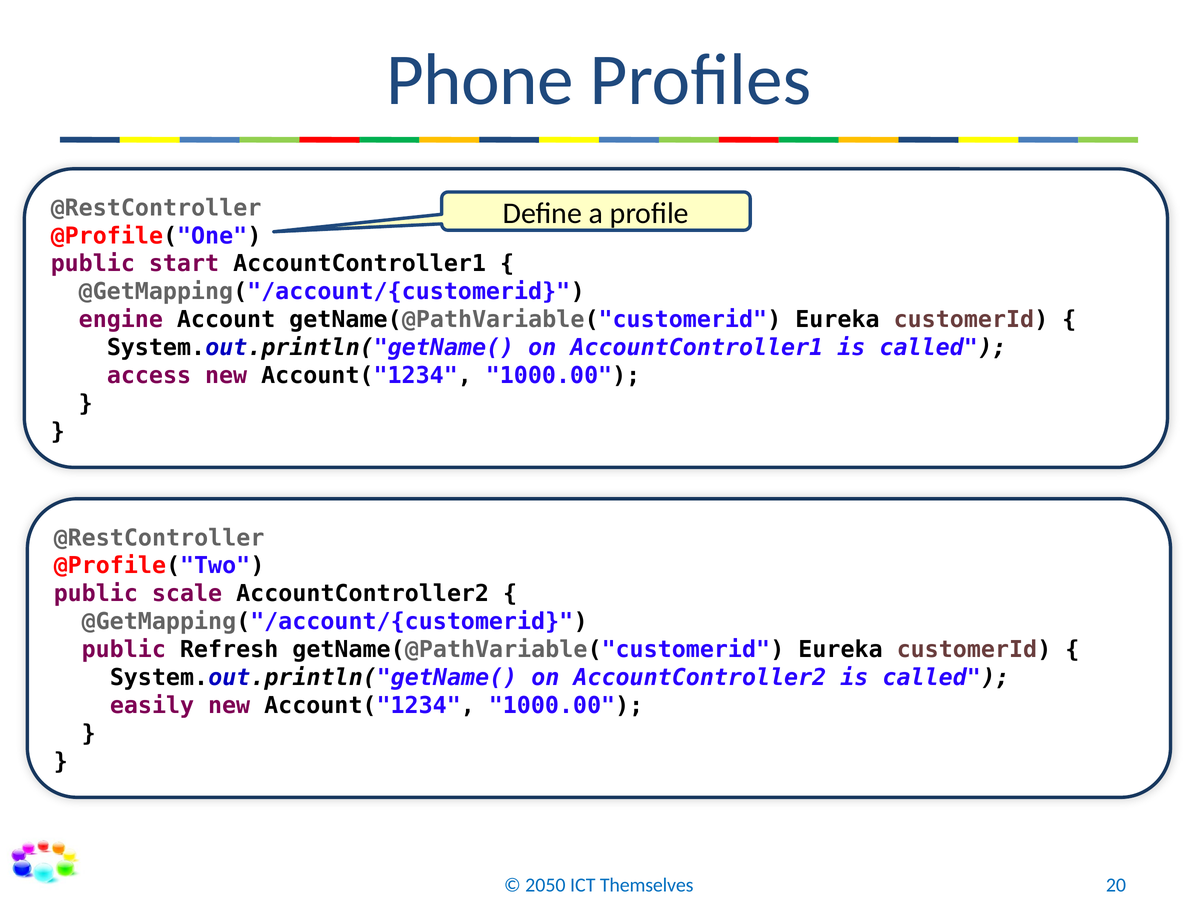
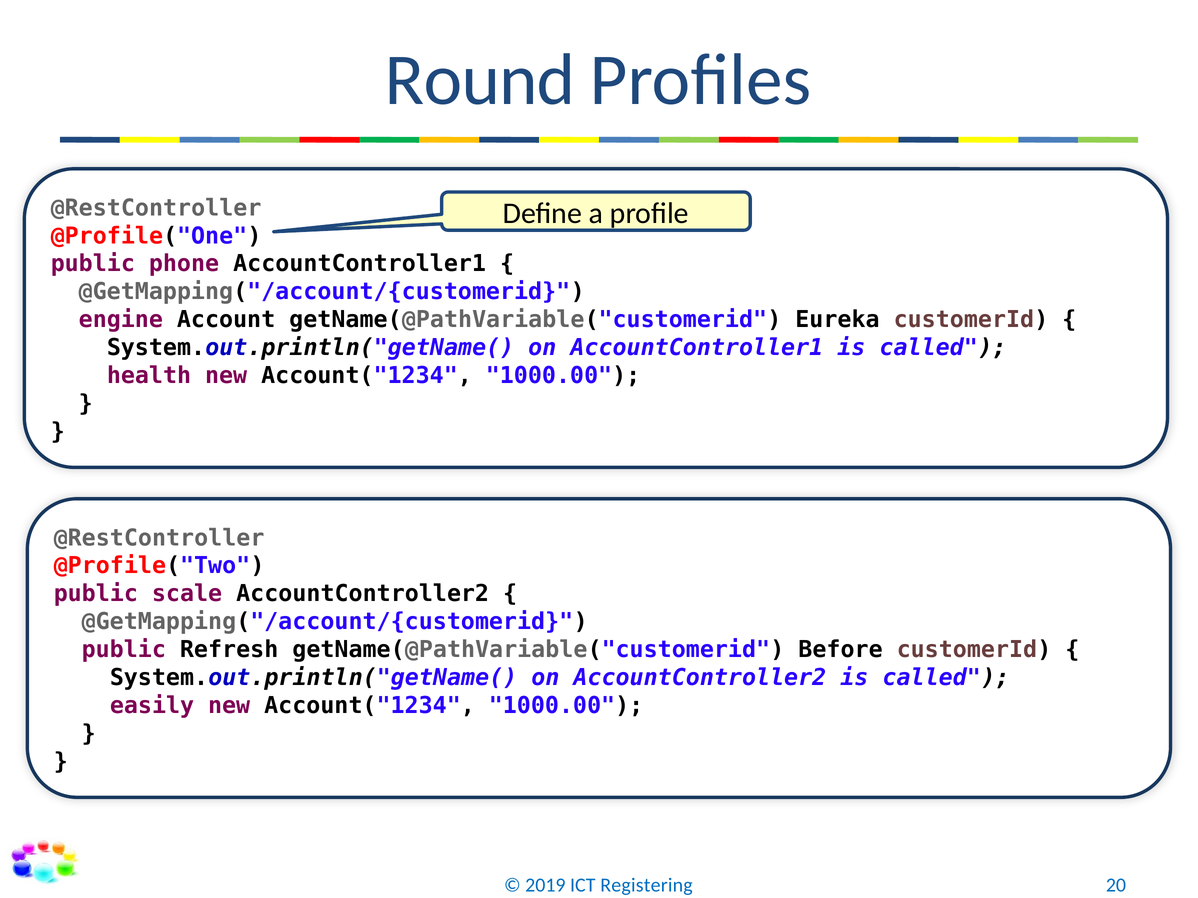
Phone: Phone -> Round
start: start -> phone
access: access -> health
Eureka at (840, 650): Eureka -> Before
2050: 2050 -> 2019
Themselves: Themselves -> Registering
